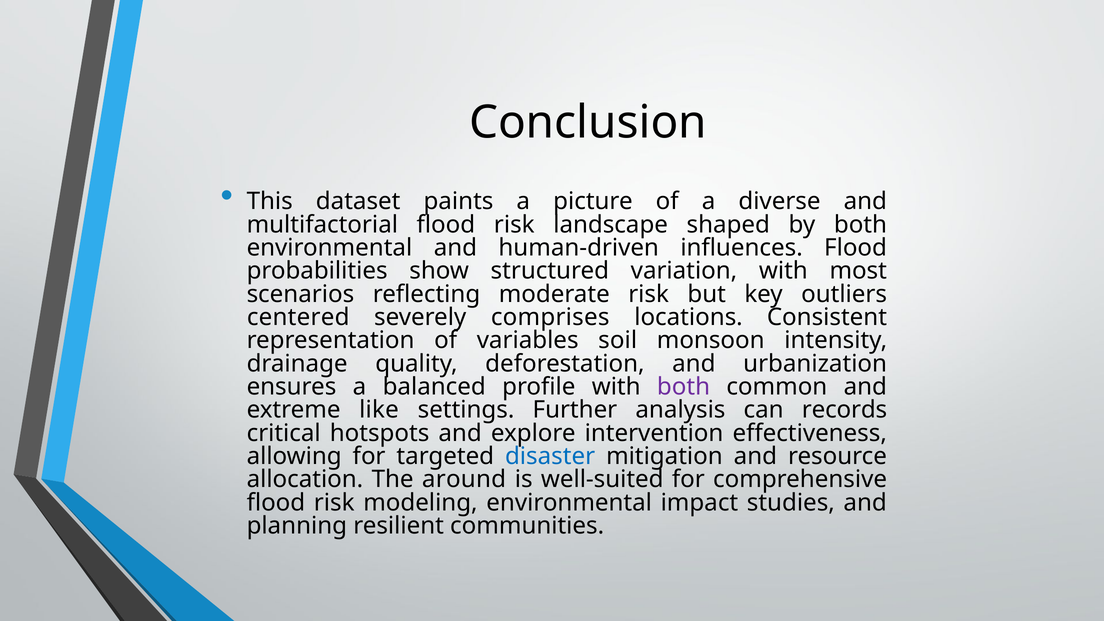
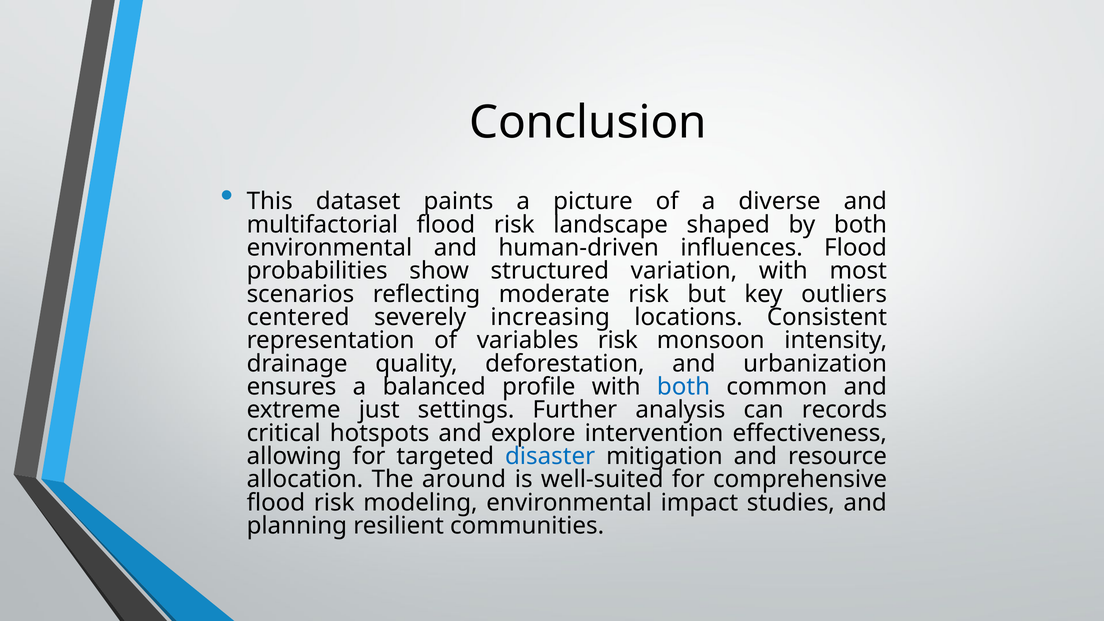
comprises: comprises -> increasing
variables soil: soil -> risk
both at (684, 387) colour: purple -> blue
like: like -> just
